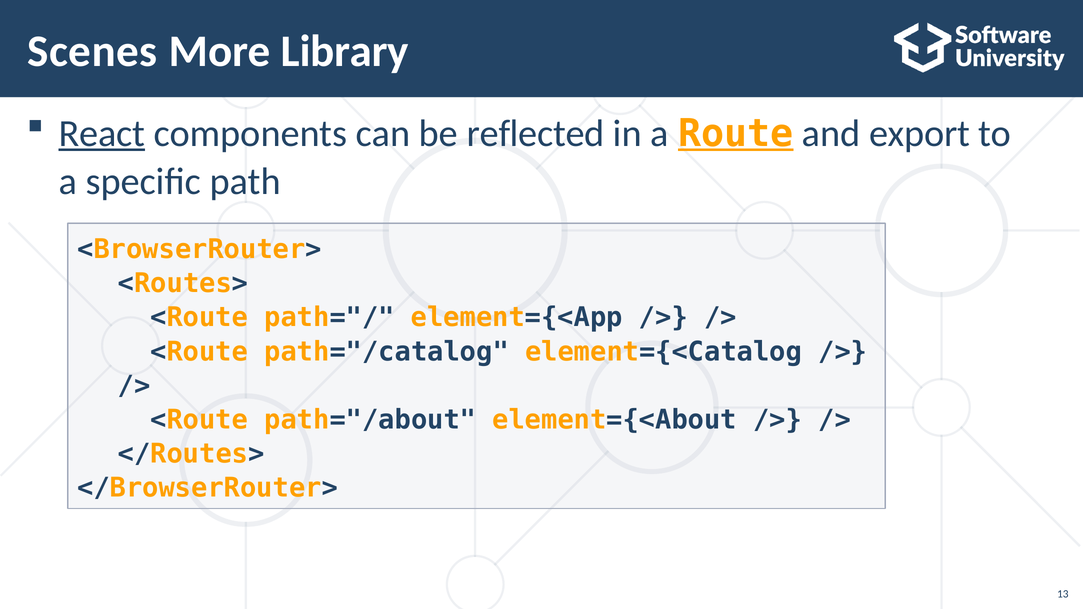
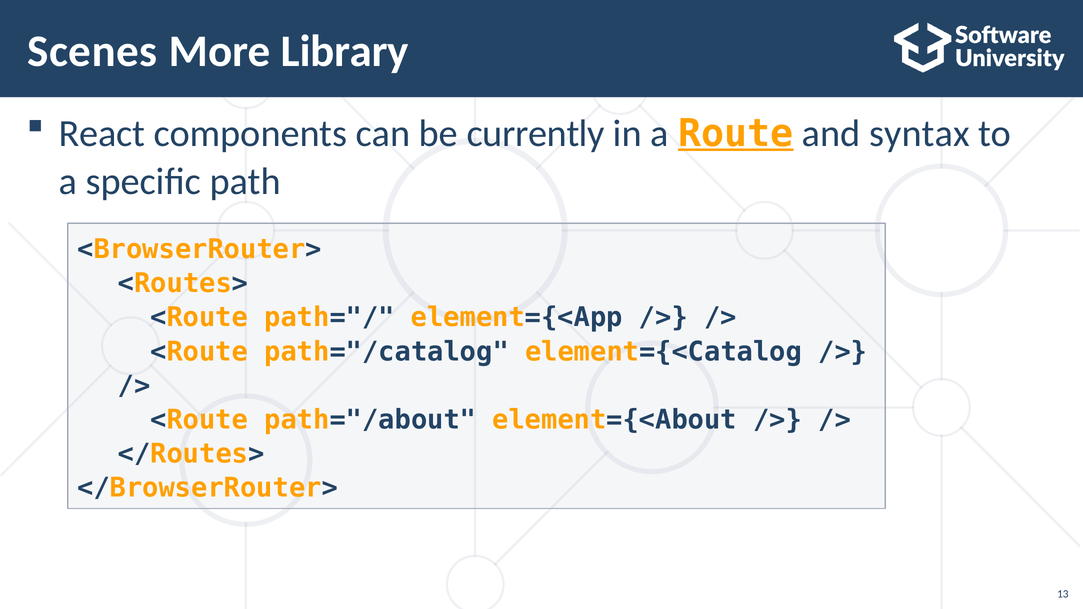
React underline: present -> none
reflected: reflected -> currently
export: export -> syntax
